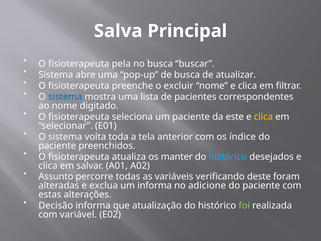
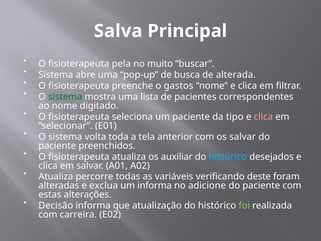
no busca: busca -> muito
atualizar: atualizar -> alterada
excluir: excluir -> gastos
sistema at (65, 97) colour: blue -> green
este: este -> tipo
clica at (263, 117) colour: yellow -> pink
os índice: índice -> salvar
manter: manter -> auxiliar
Assunto at (56, 176): Assunto -> Atualiza
variável: variável -> carreira
